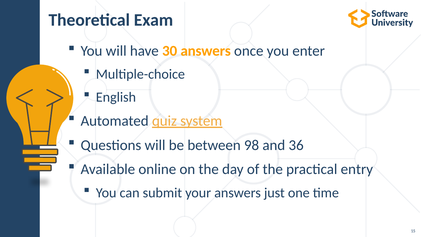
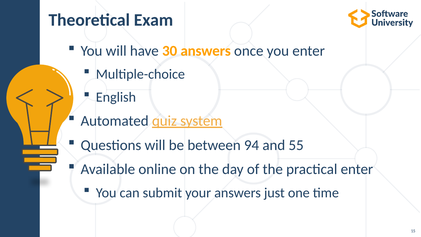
98: 98 -> 94
36: 36 -> 55
practical entry: entry -> enter
